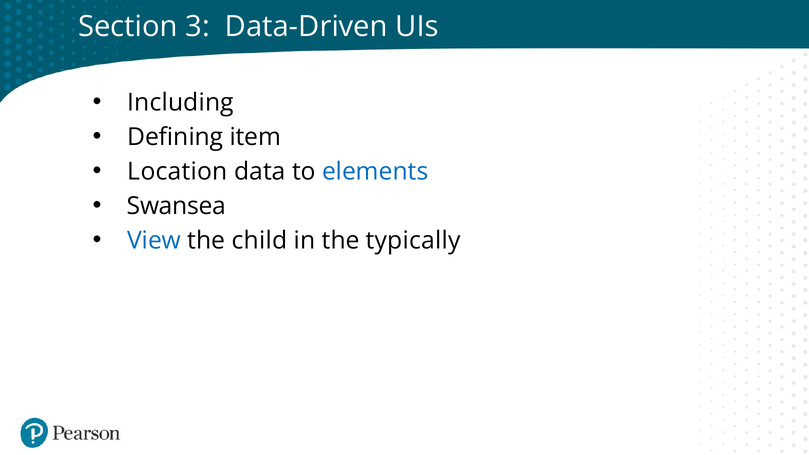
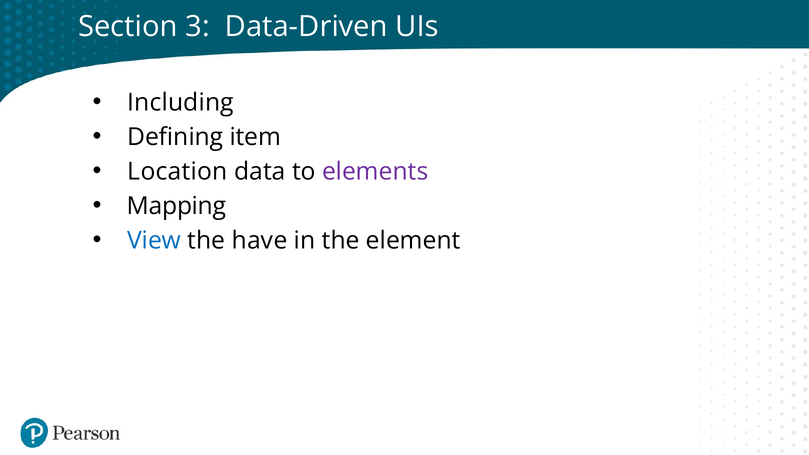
elements colour: blue -> purple
Swansea: Swansea -> Mapping
child: child -> have
typically: typically -> element
